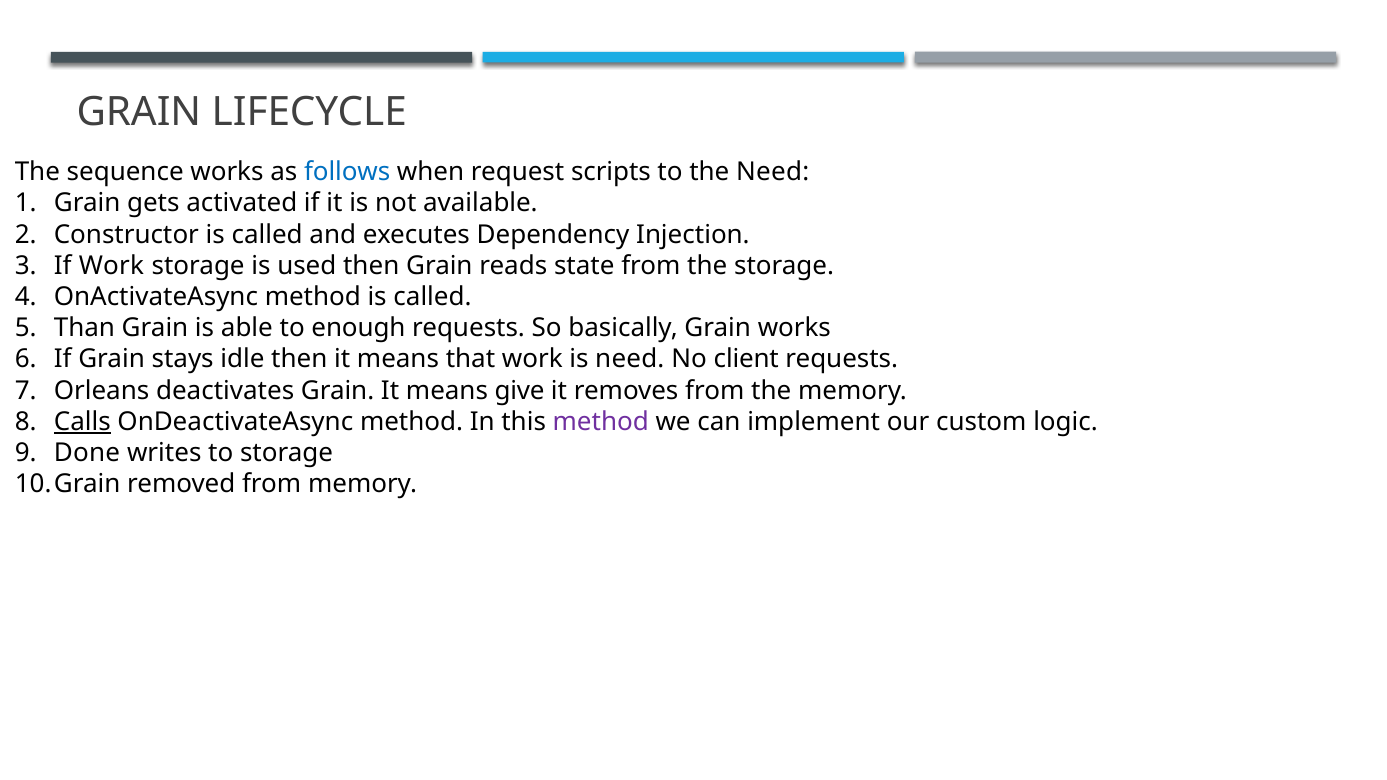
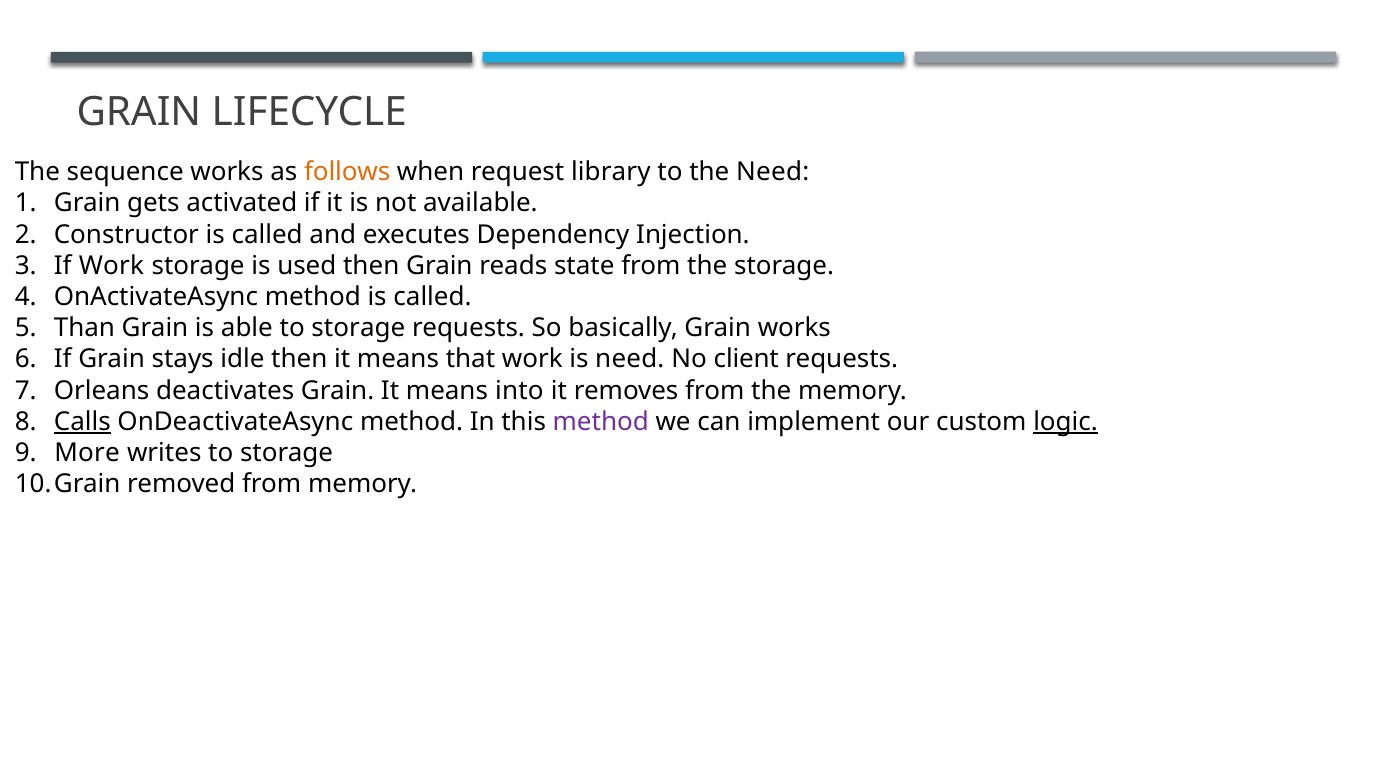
follows colour: blue -> orange
scripts: scripts -> library
able to enough: enough -> storage
give: give -> into
logic underline: none -> present
Done: Done -> More
